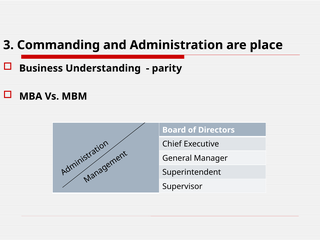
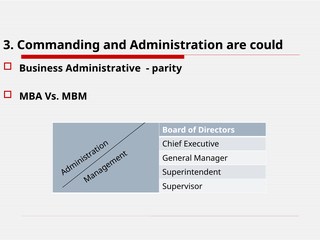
place: place -> could
Understanding: Understanding -> Administrative
